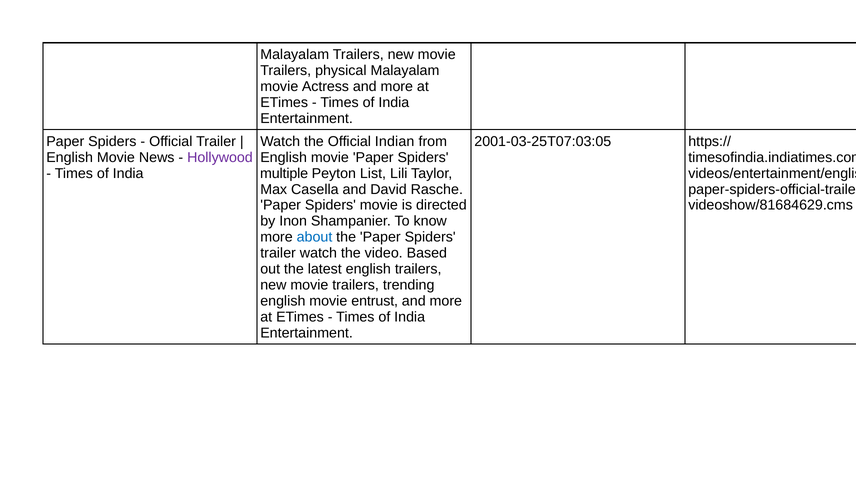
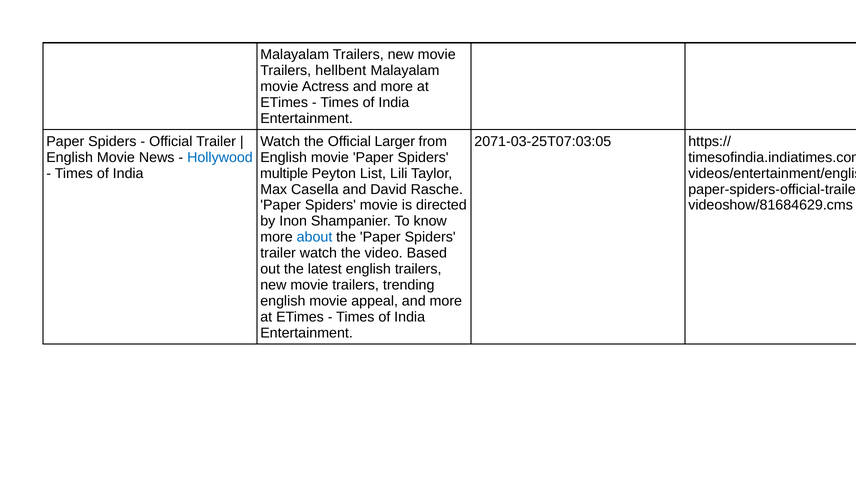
physical: physical -> hellbent
Indian: Indian -> Larger
2001-03-25T07:03:05: 2001-03-25T07:03:05 -> 2071-03-25T07:03:05
Hollywood colour: purple -> blue
entrust: entrust -> appeal
